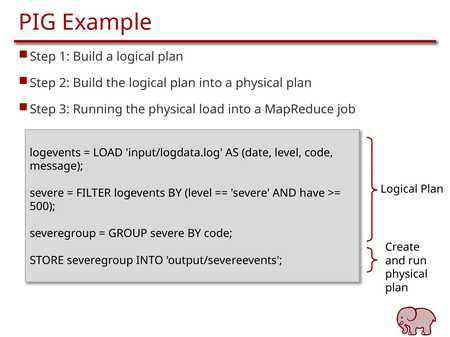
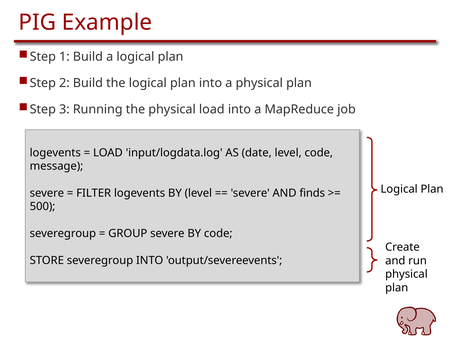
have: have -> finds
